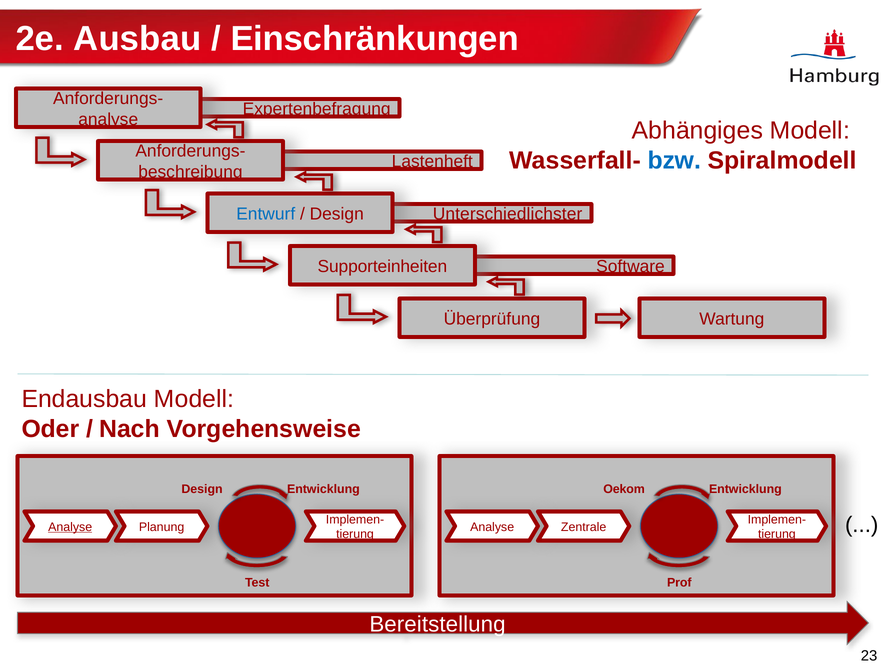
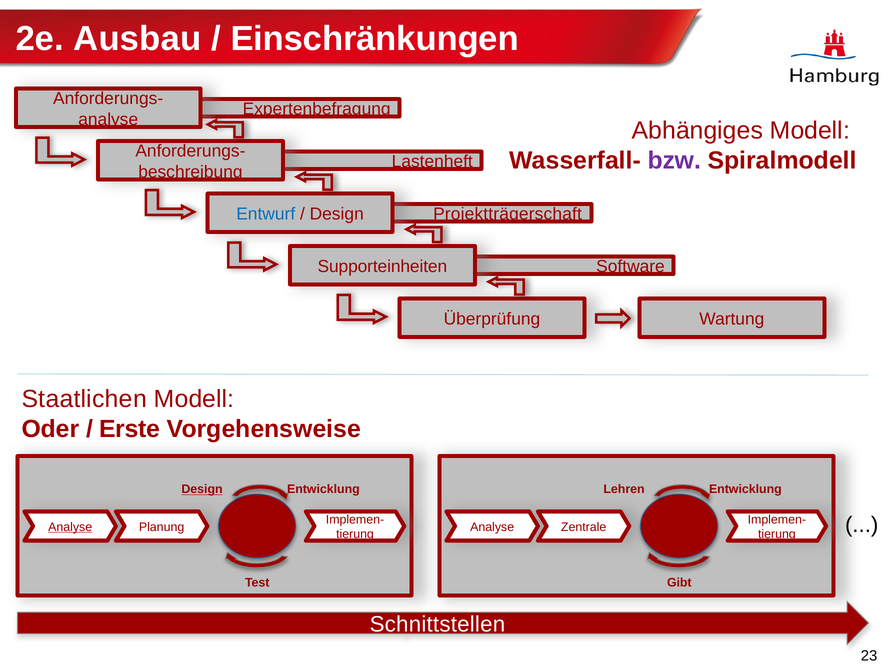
bzw colour: blue -> purple
Unterschiedlichster: Unterschiedlichster -> Projektträgerschaft
Endausbau: Endausbau -> Staatlichen
Nach: Nach -> Erste
Design at (202, 489) underline: none -> present
Oekom: Oekom -> Lehren
Prof: Prof -> Gibt
Bereitstellung: Bereitstellung -> Schnittstellen
